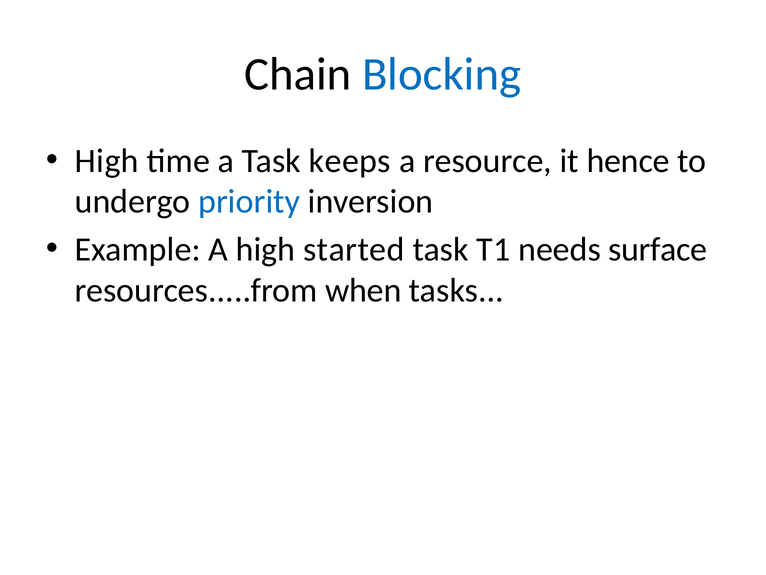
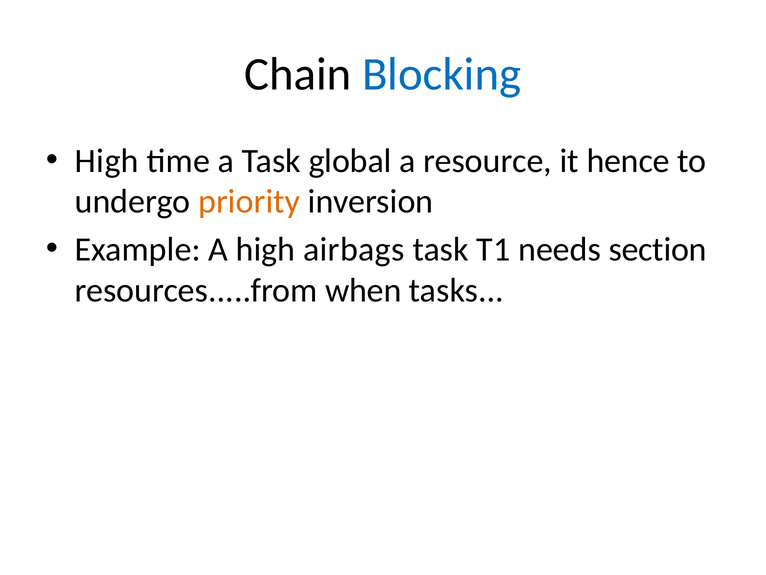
keeps: keeps -> global
priority colour: blue -> orange
started: started -> airbags
surface: surface -> section
